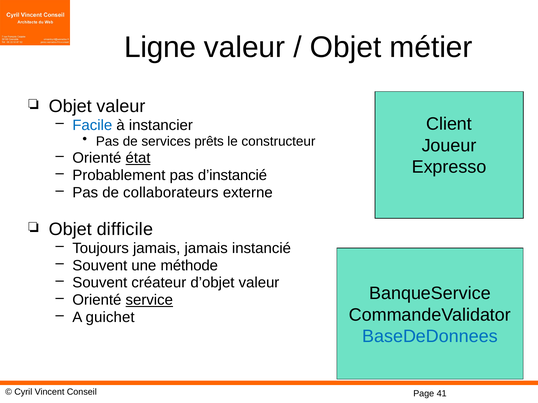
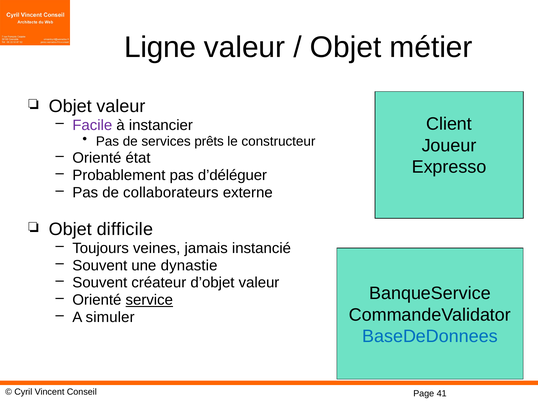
Facile colour: blue -> purple
état underline: present -> none
d’instancié: d’instancié -> d’déléguer
Toujours jamais: jamais -> veines
méthode: méthode -> dynastie
guichet: guichet -> simuler
